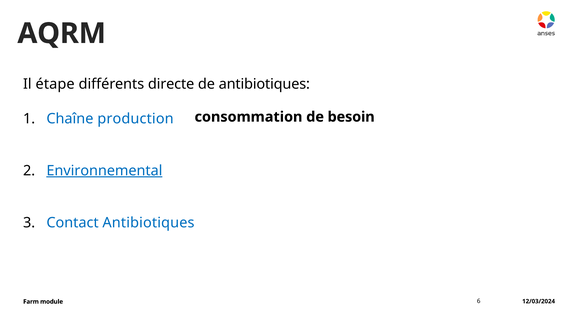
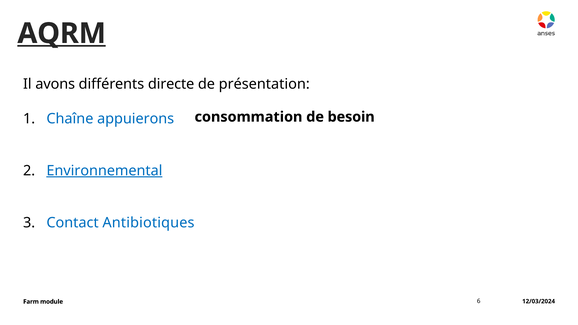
AQRM underline: none -> present
étape: étape -> avons
de antibiotiques: antibiotiques -> présentation
production: production -> appuierons
